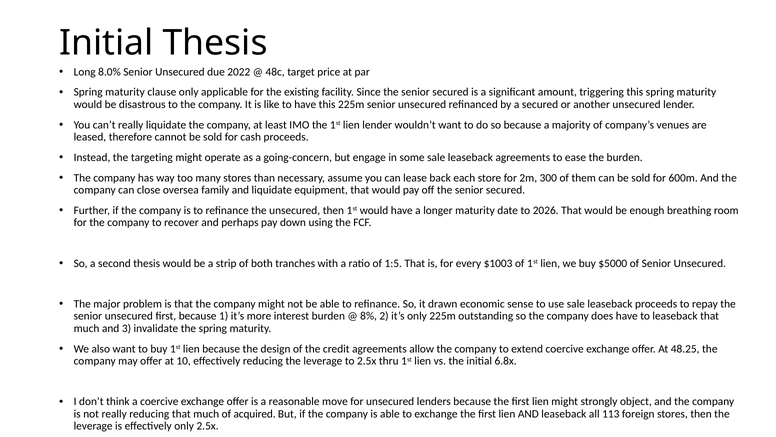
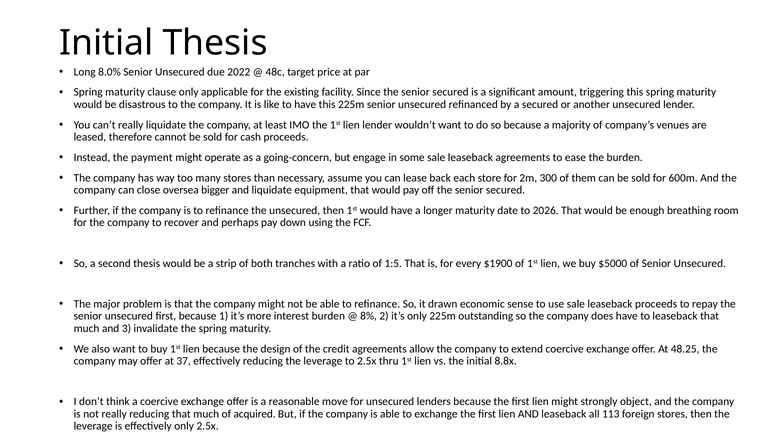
targeting: targeting -> payment
family: family -> bigger
$1003: $1003 -> $1900
10: 10 -> 37
6.8x: 6.8x -> 8.8x
